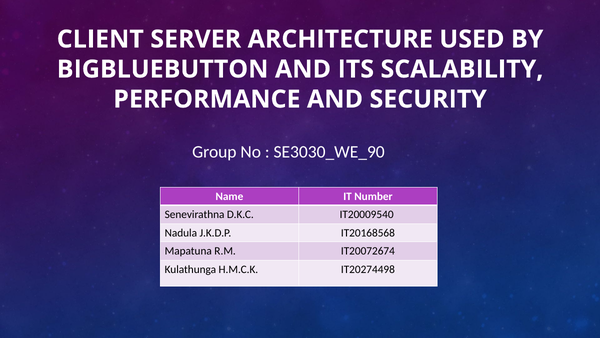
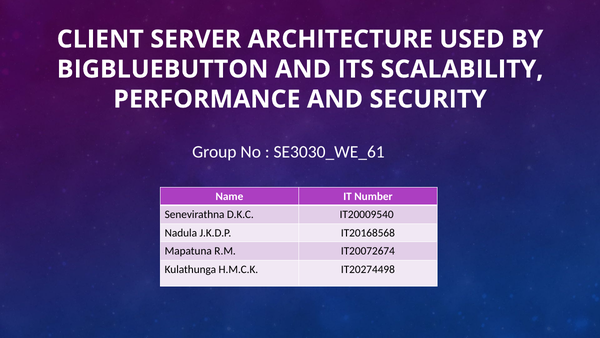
SE3030_WE_90: SE3030_WE_90 -> SE3030_WE_61
